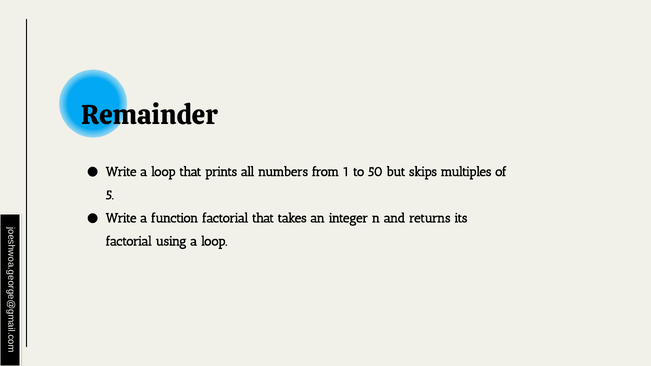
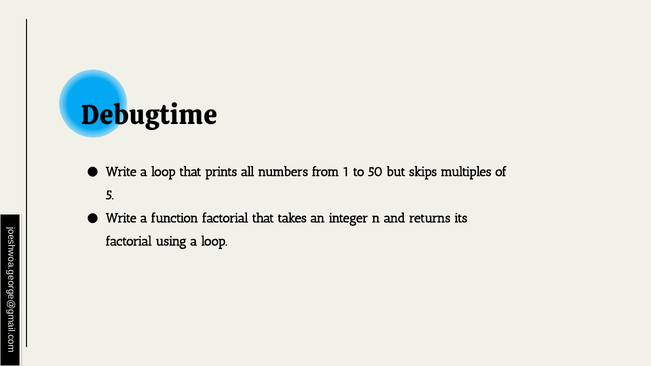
Remainder: Remainder -> Debugtime
